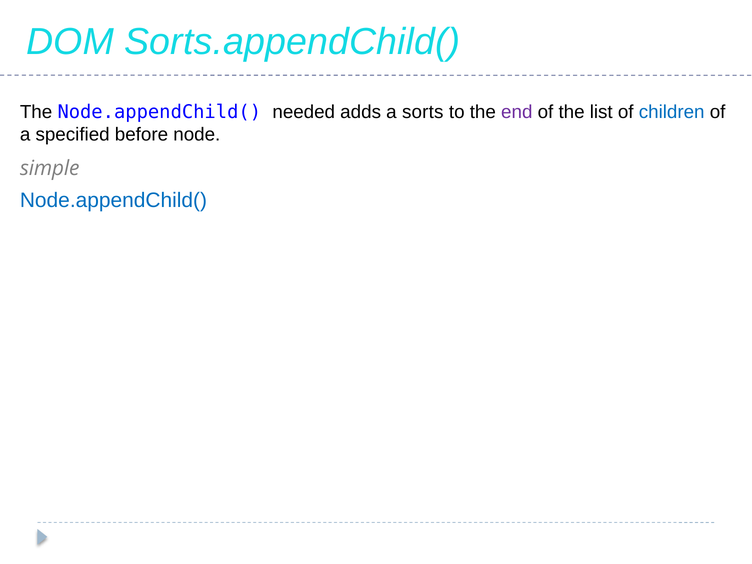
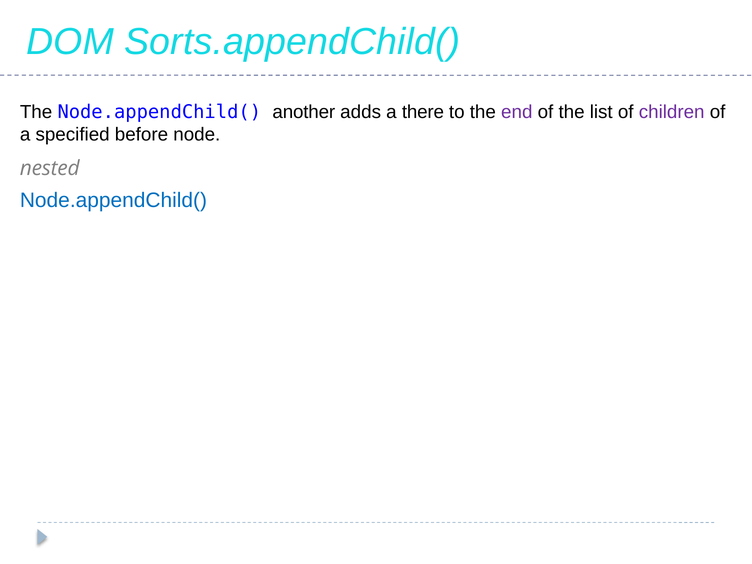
needed: needed -> another
sorts: sorts -> there
children colour: blue -> purple
simple: simple -> nested
